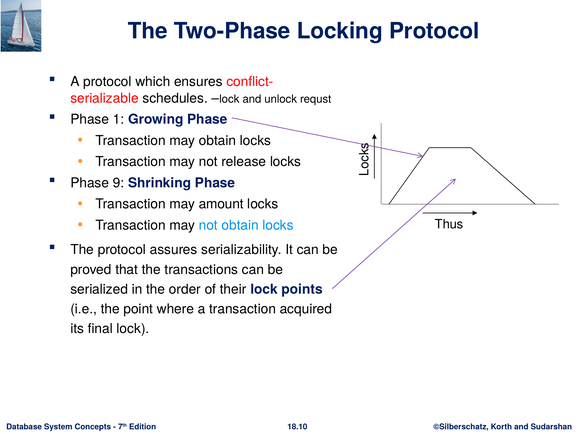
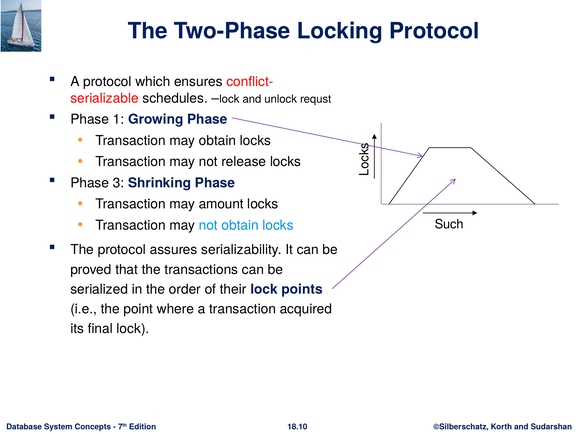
9: 9 -> 3
Thus: Thus -> Such
